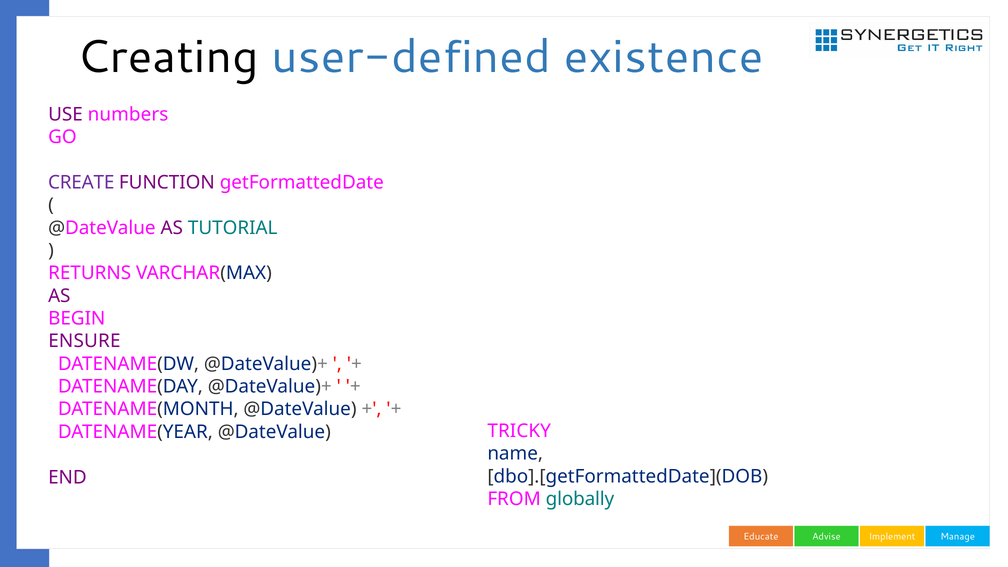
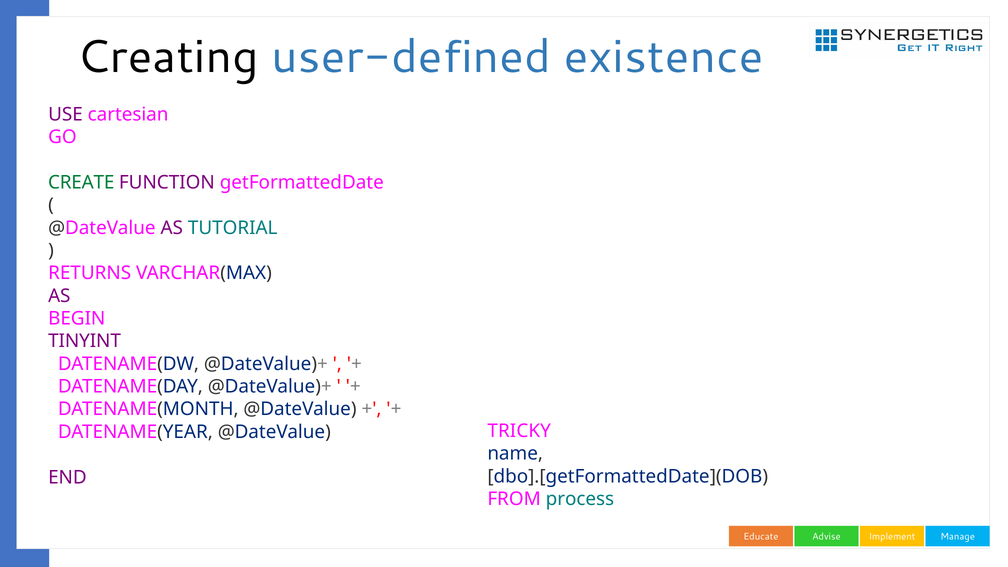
numbers: numbers -> cartesian
CREATE colour: purple -> green
ENSURE: ENSURE -> TINYINT
globally: globally -> process
